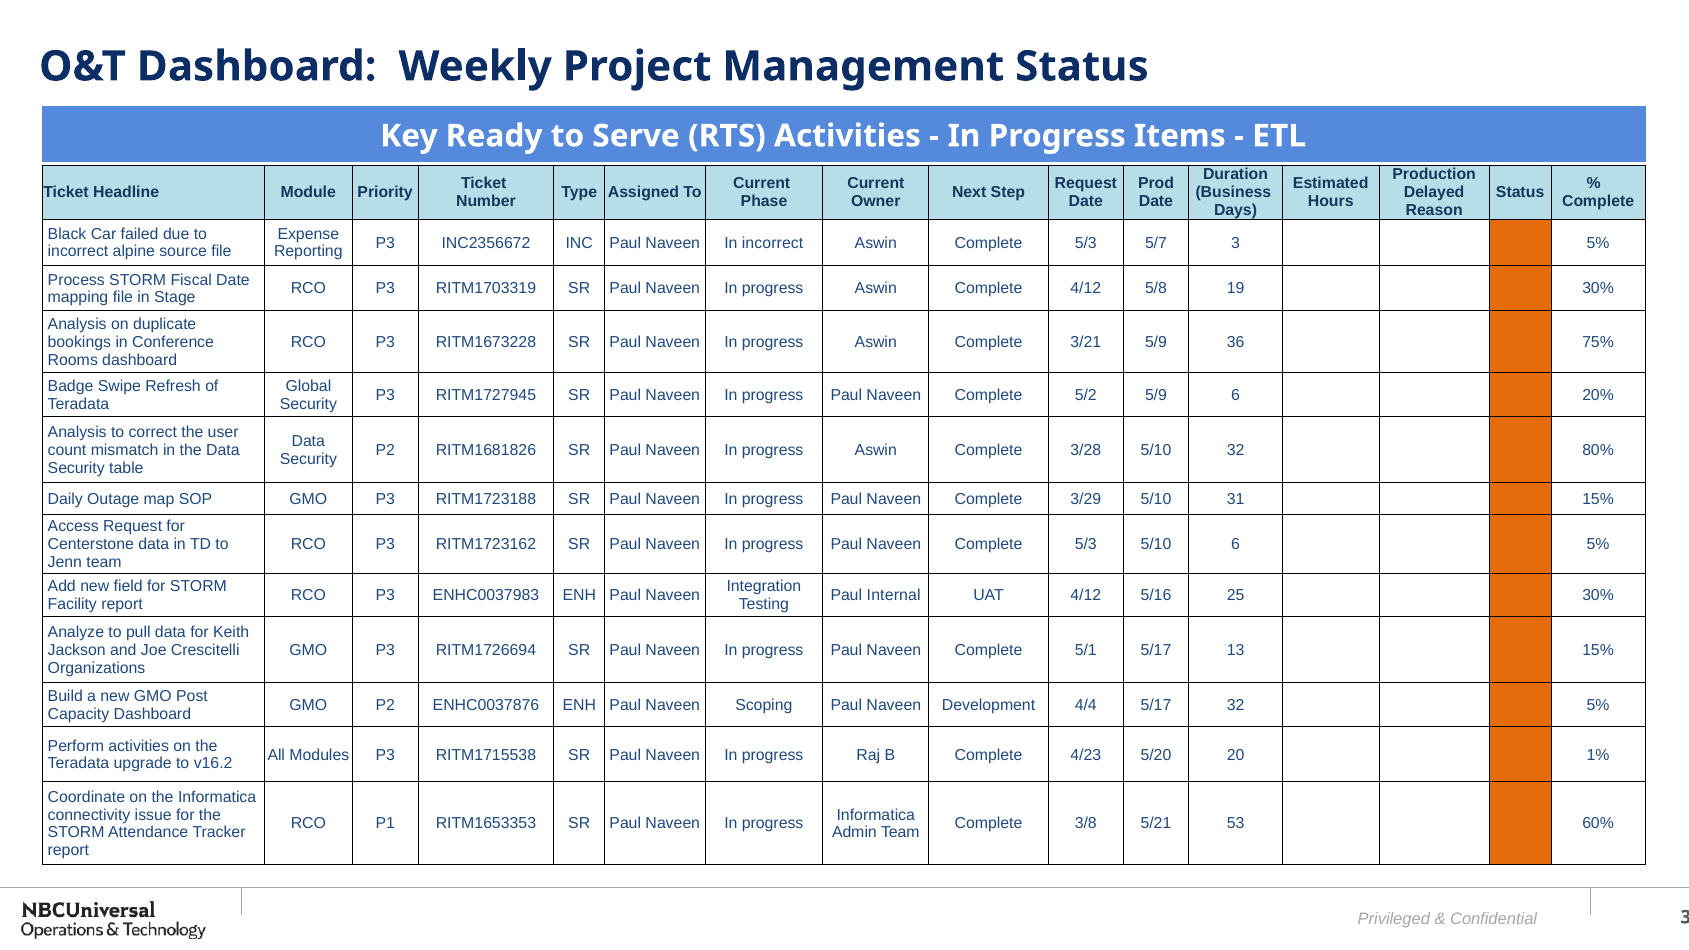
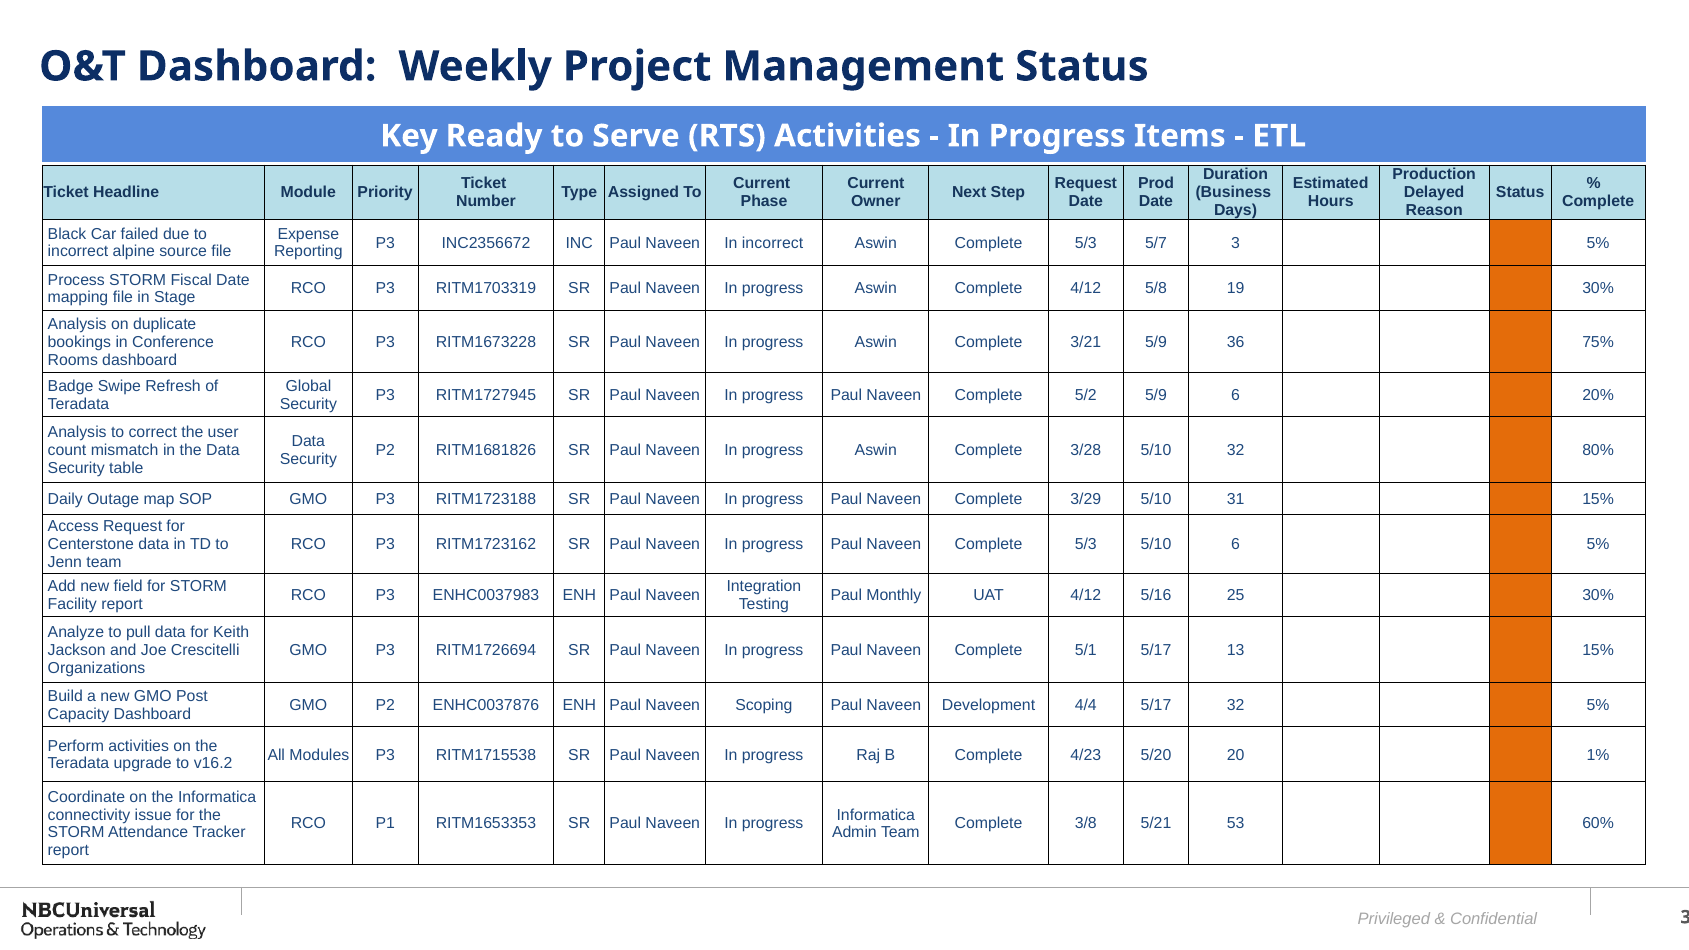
Internal: Internal -> Monthly
